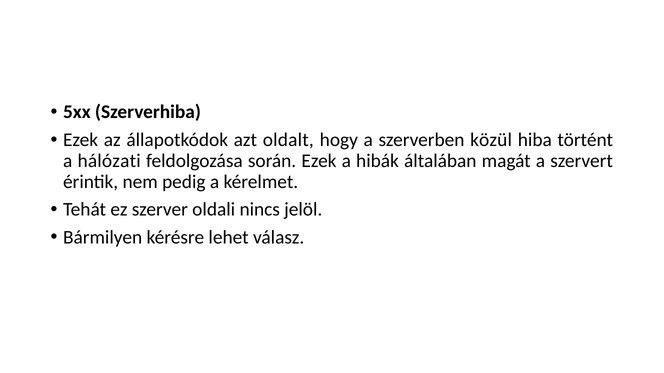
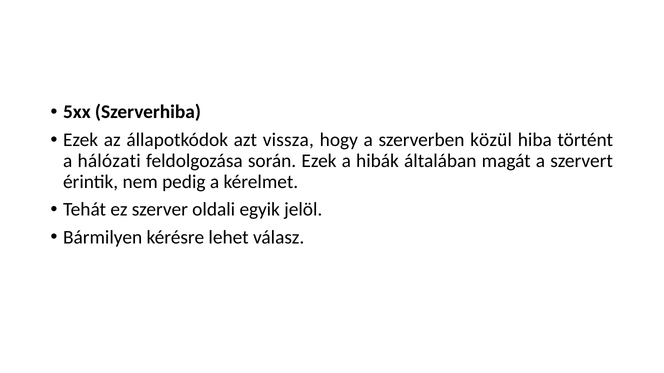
oldalt: oldalt -> vissza
nincs: nincs -> egyik
